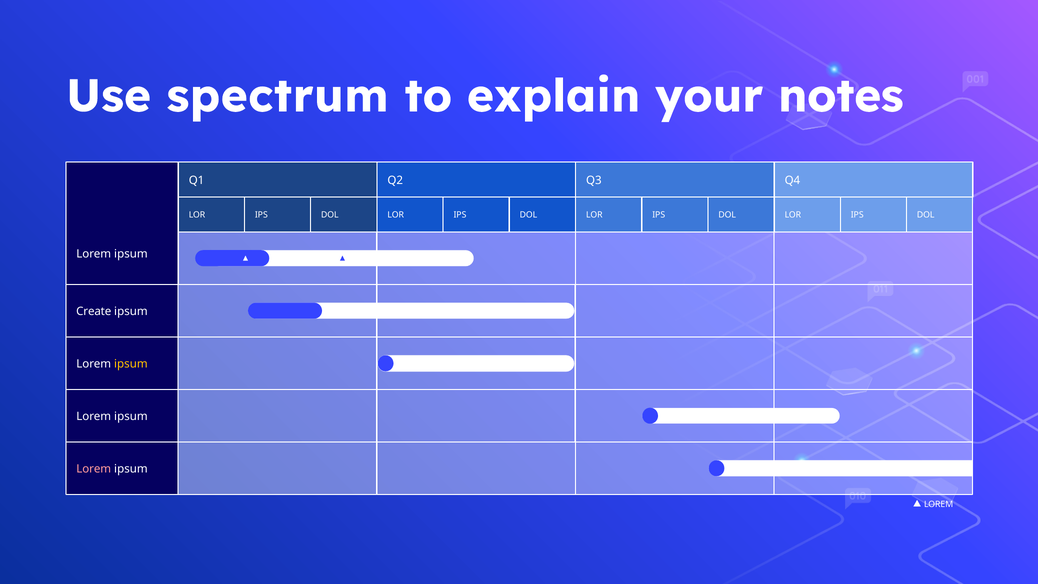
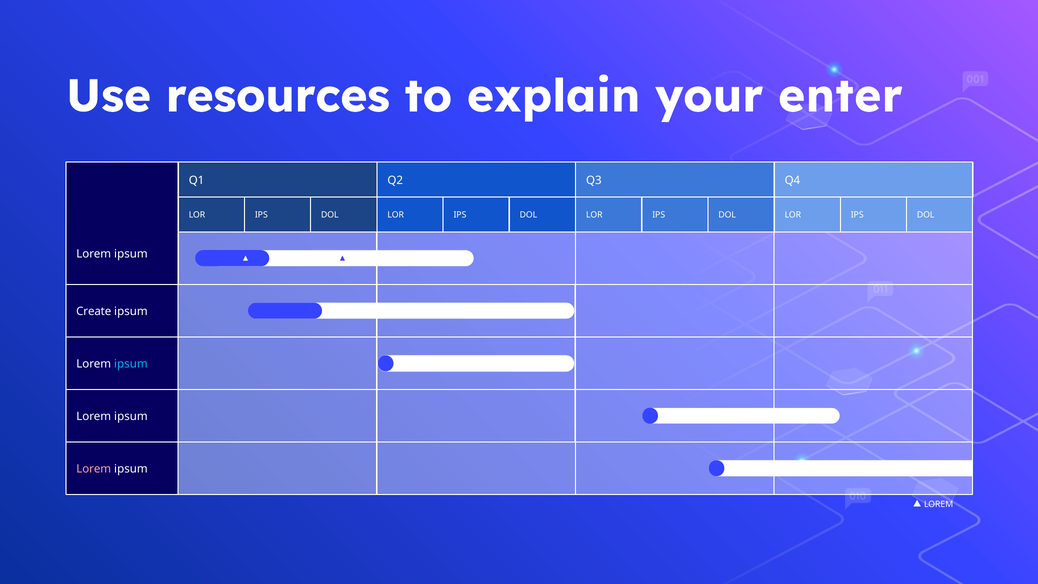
spectrum: spectrum -> resources
notes: notes -> enter
ipsum at (131, 364) colour: yellow -> light blue
